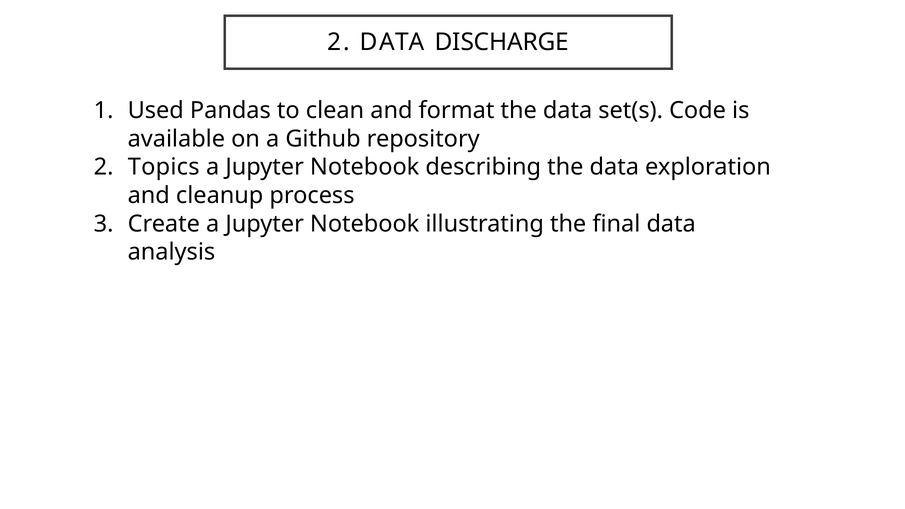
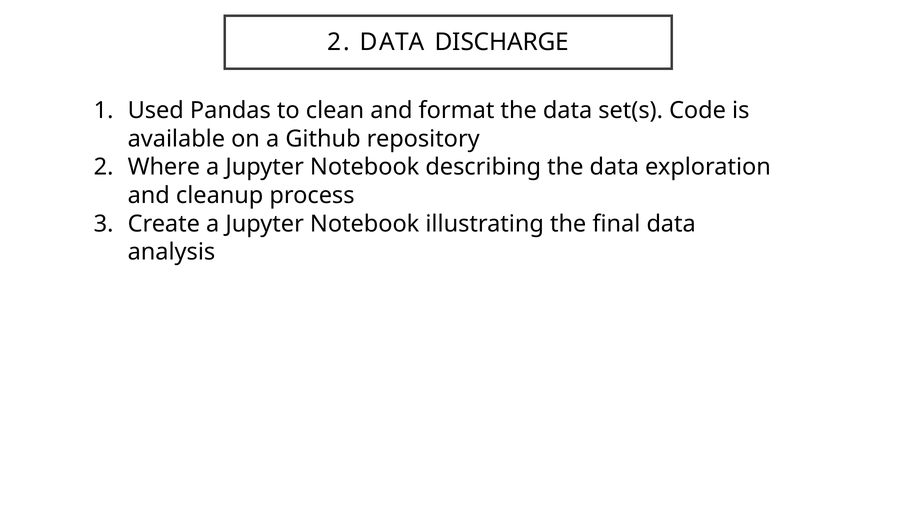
Topics: Topics -> Where
